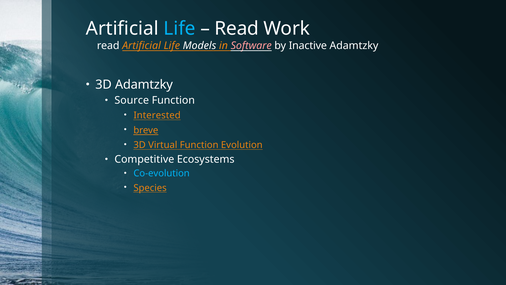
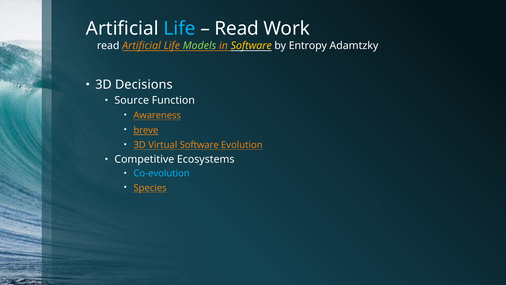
Models colour: white -> light green
Software at (251, 46) colour: pink -> yellow
Inactive: Inactive -> Entropy
3D Adamtzky: Adamtzky -> Decisions
Interested: Interested -> Awareness
Virtual Function: Function -> Software
